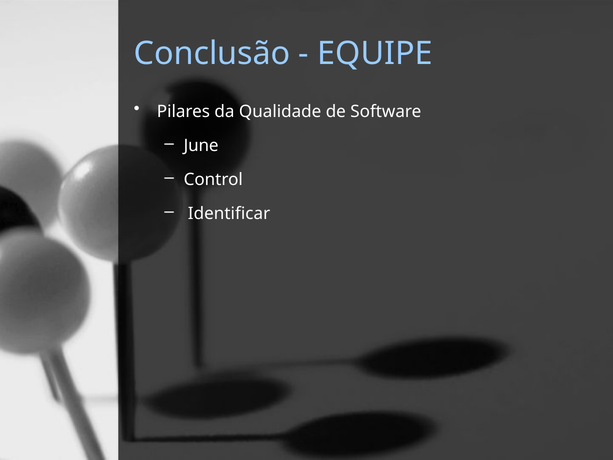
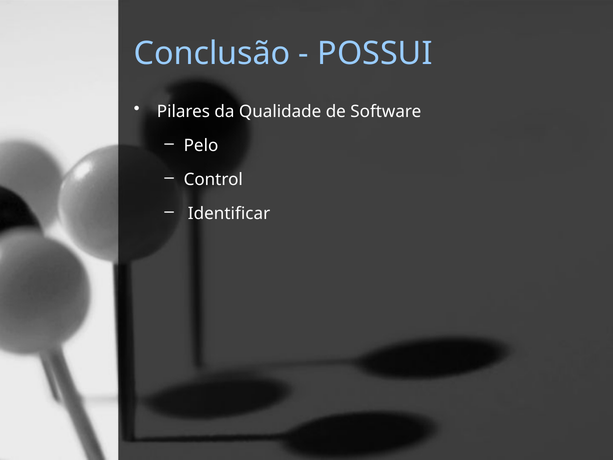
EQUIPE: EQUIPE -> POSSUI
June: June -> Pelo
